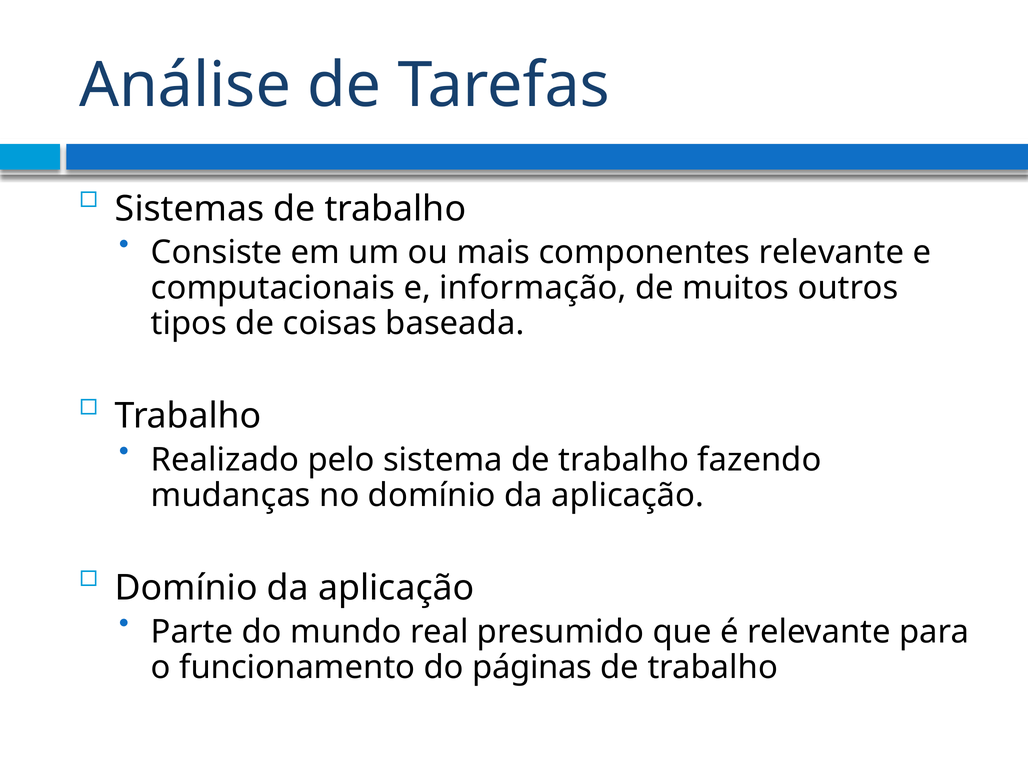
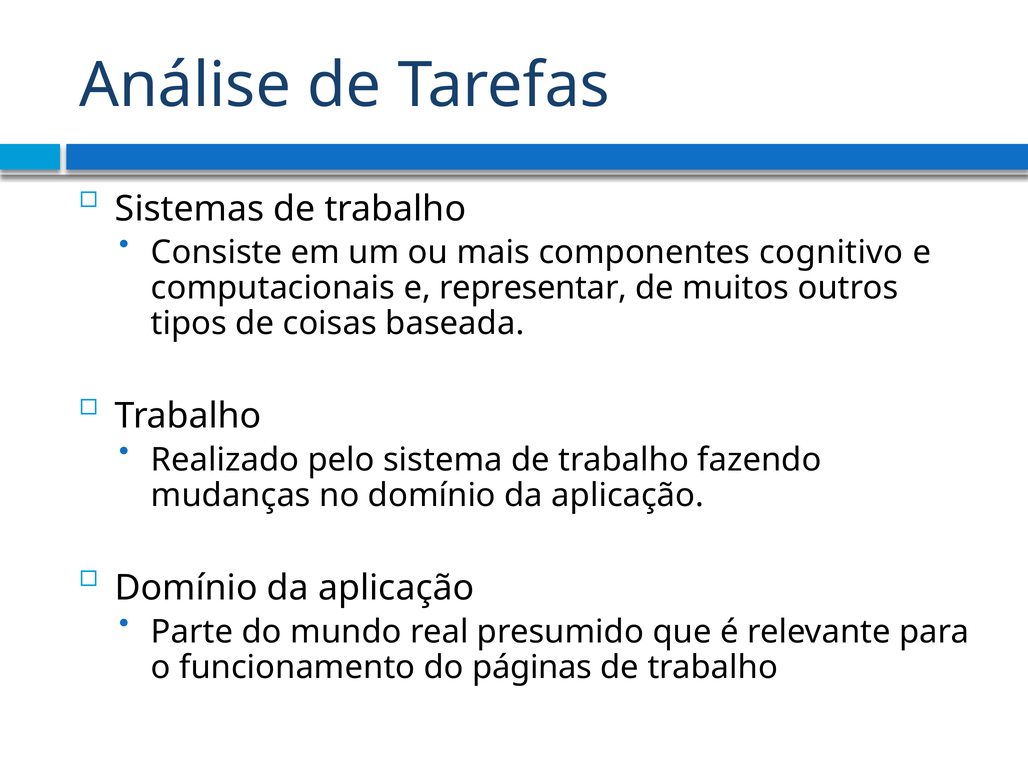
componentes relevante: relevante -> cognitivo
informação: informação -> representar
